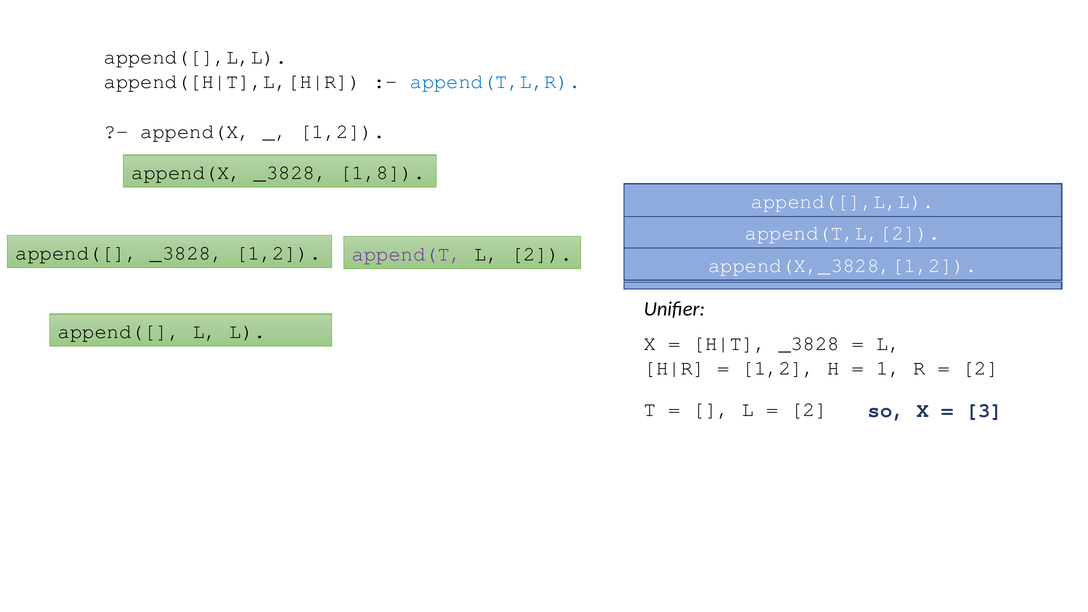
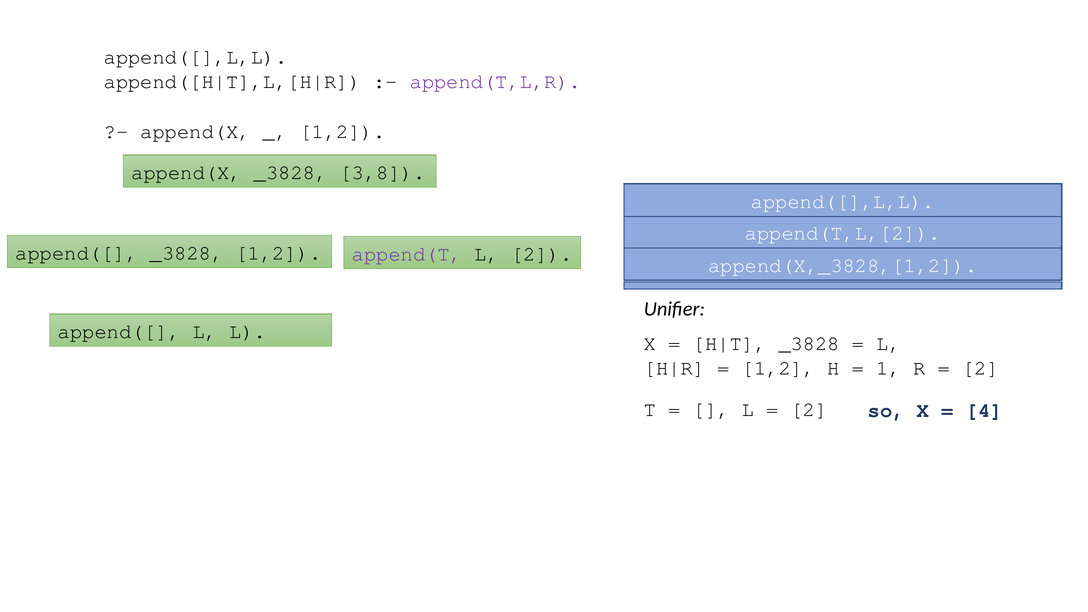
append(T,L,R at (495, 82) colour: blue -> purple
1,8: 1,8 -> 3,8
3: 3 -> 4
